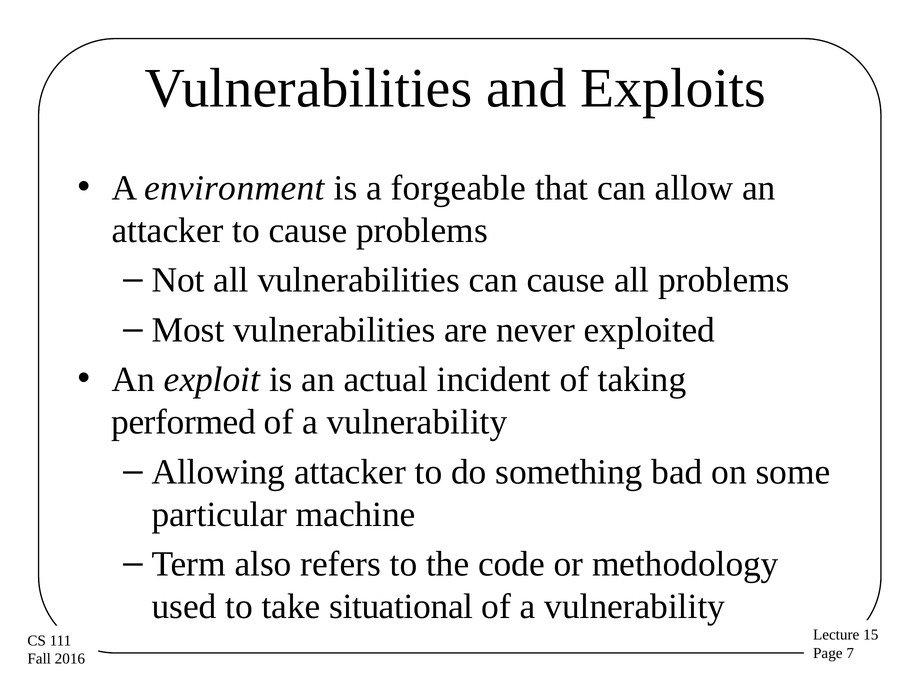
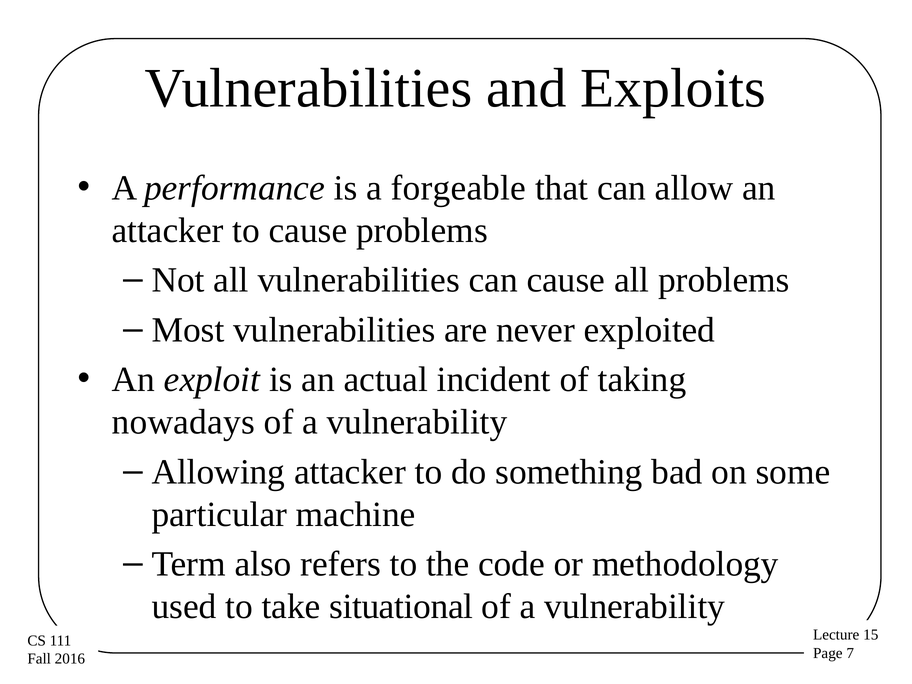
environment: environment -> performance
performed: performed -> nowadays
